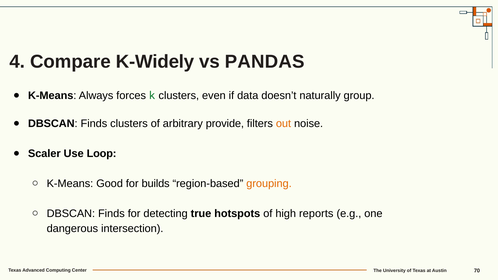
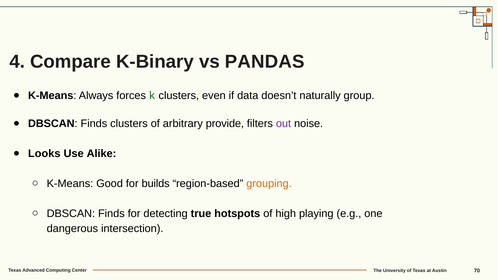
K-Widely: K-Widely -> K-Binary
out colour: orange -> purple
Scaler: Scaler -> Looks
Loop: Loop -> Alike
reports: reports -> playing
